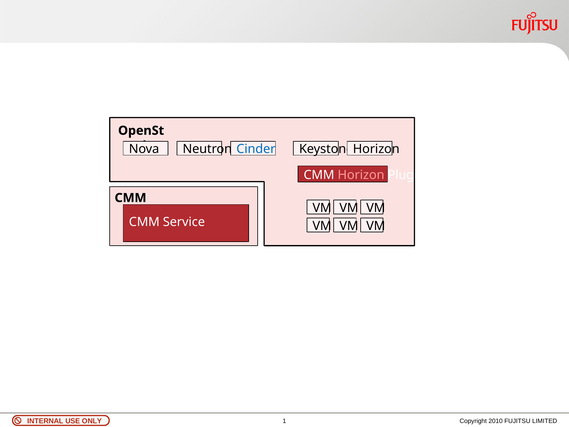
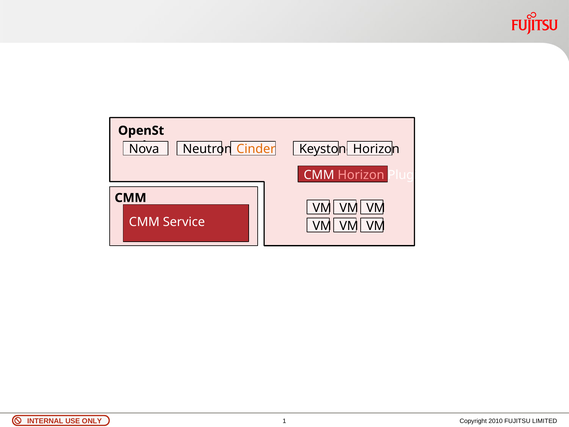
Cinder colour: blue -> orange
